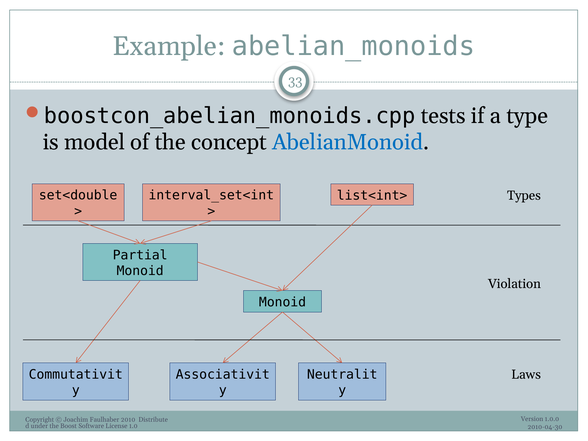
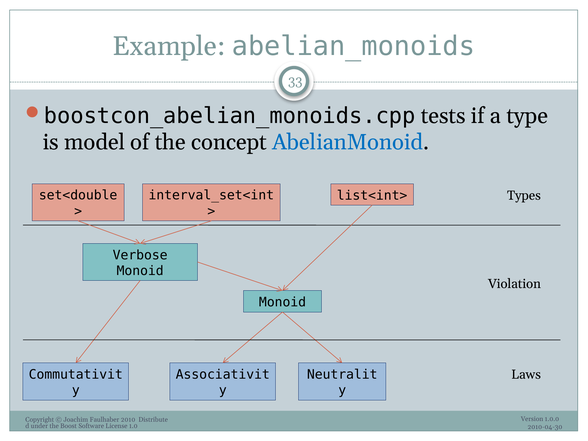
Partial: Partial -> Verbose
